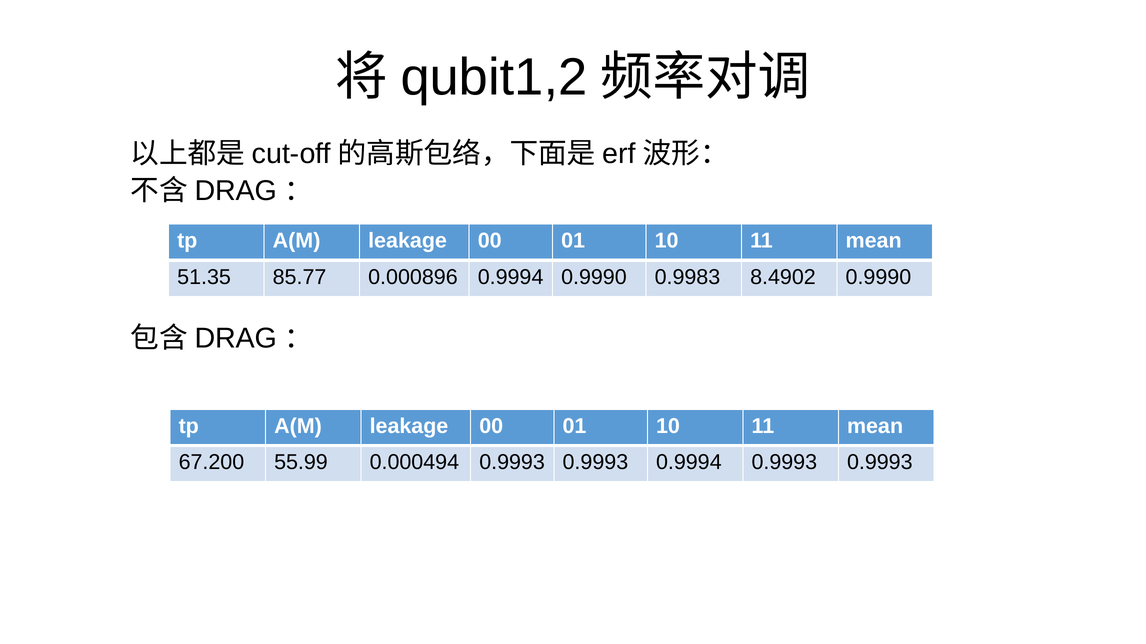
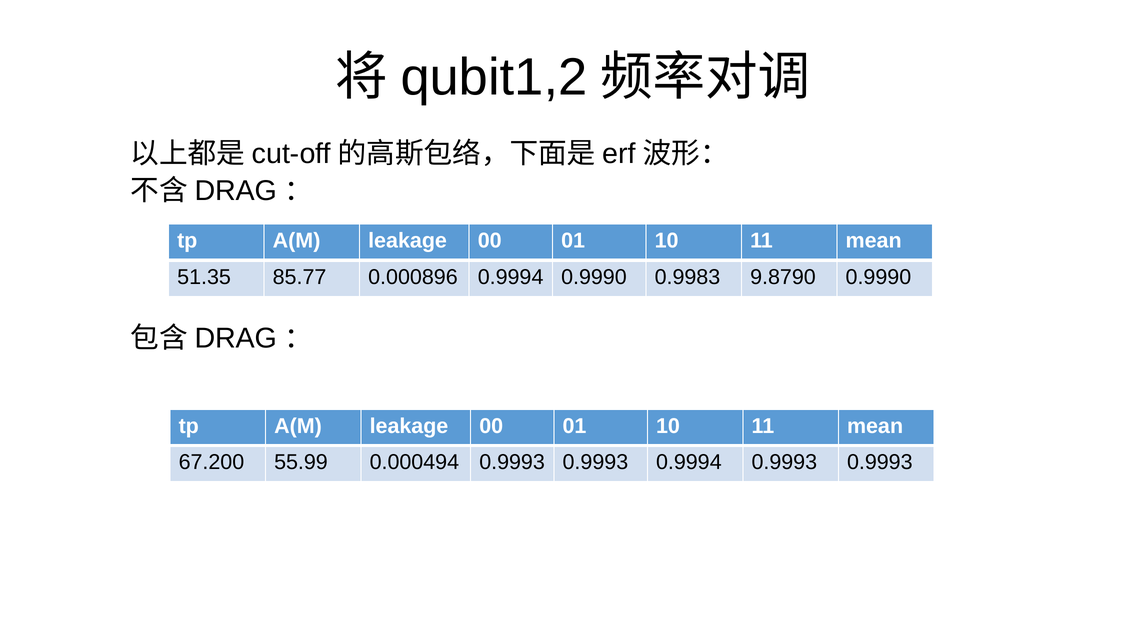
8.4902: 8.4902 -> 9.8790
